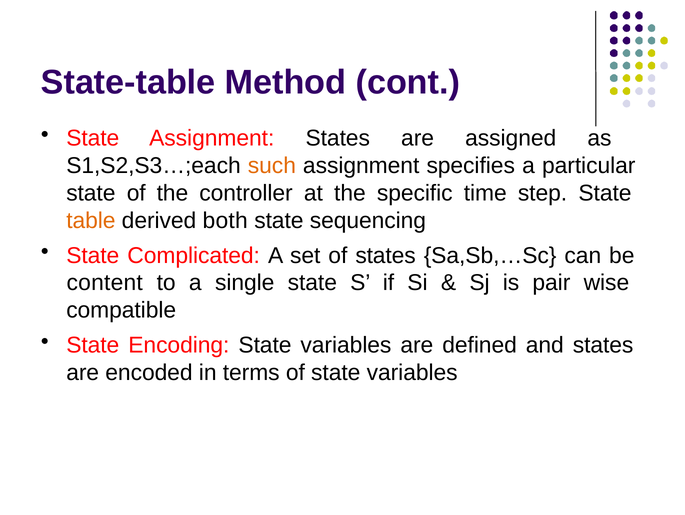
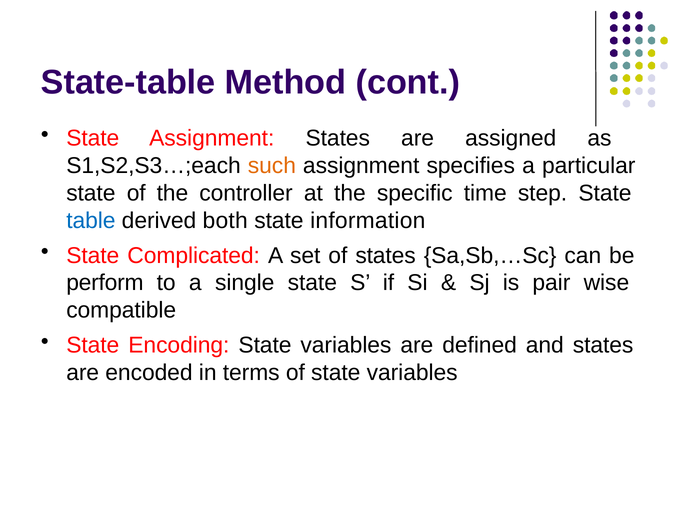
table colour: orange -> blue
sequencing: sequencing -> information
content: content -> perform
